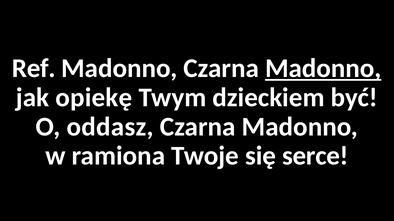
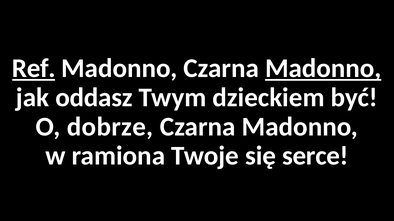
Ref underline: none -> present
opiekę: opiekę -> oddasz
oddasz: oddasz -> dobrze
